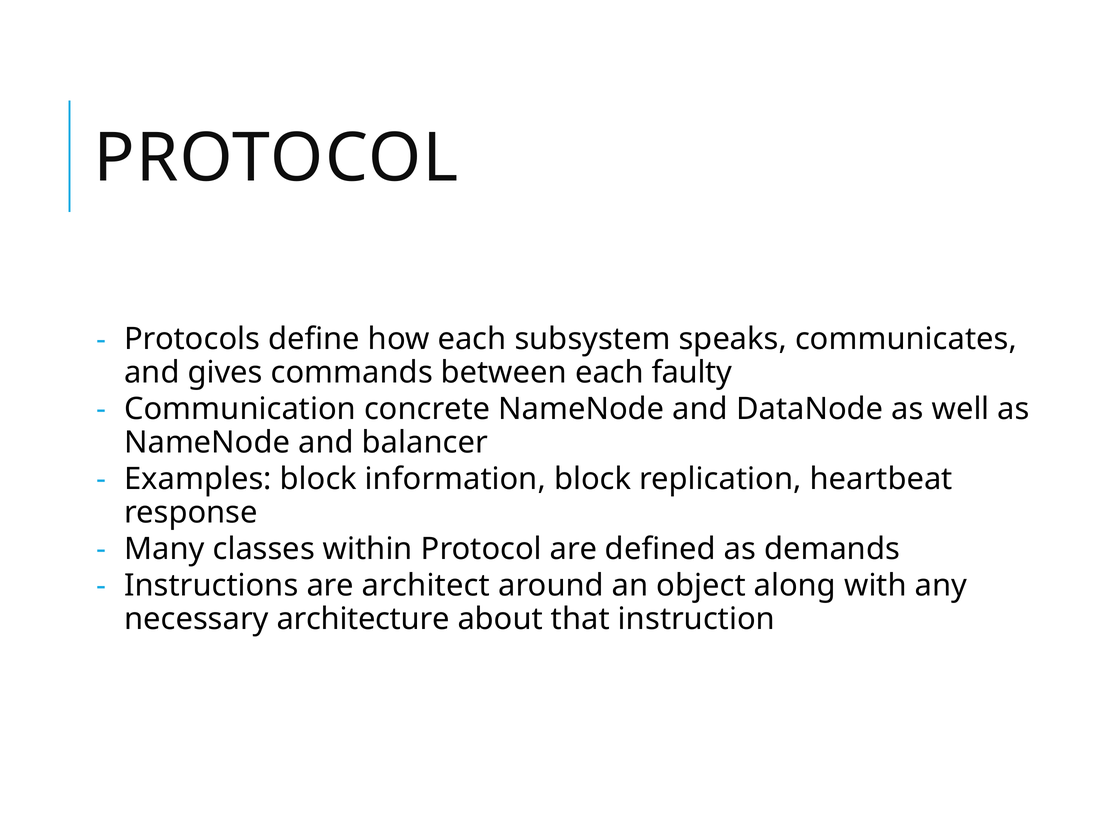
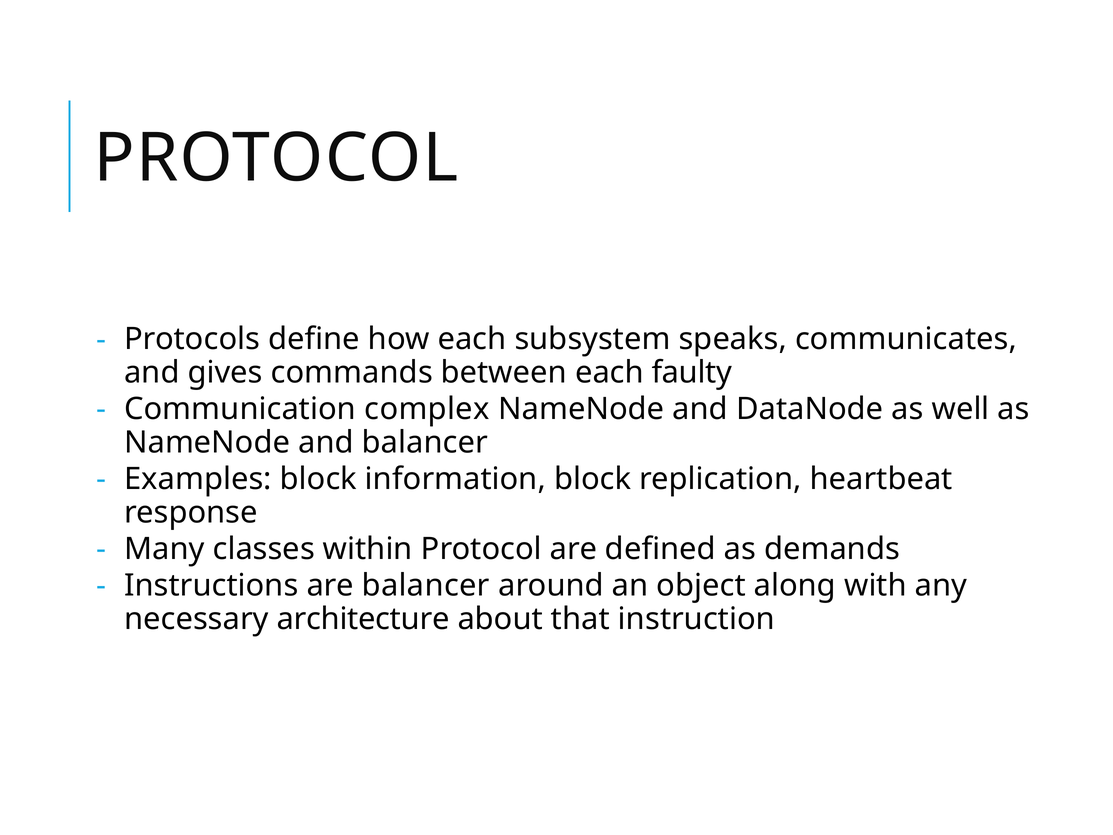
concrete: concrete -> complex
are architect: architect -> balancer
